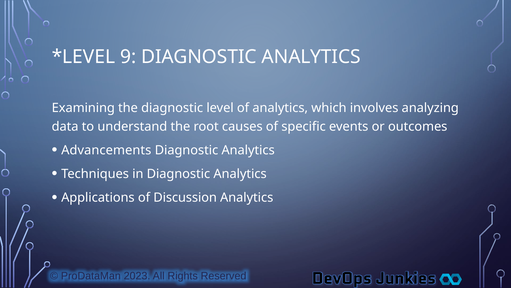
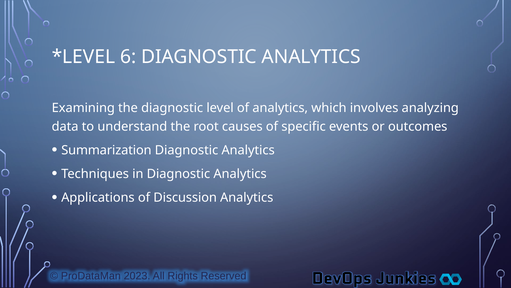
9: 9 -> 6
Advancements: Advancements -> Summarization
